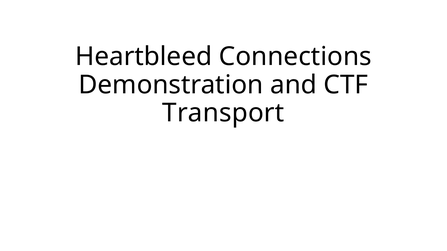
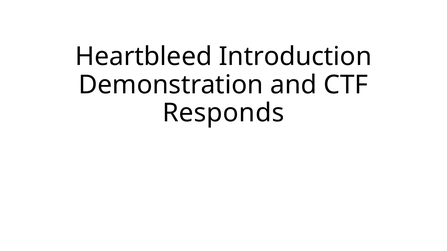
Connections: Connections -> Introduction
Transport: Transport -> Responds
